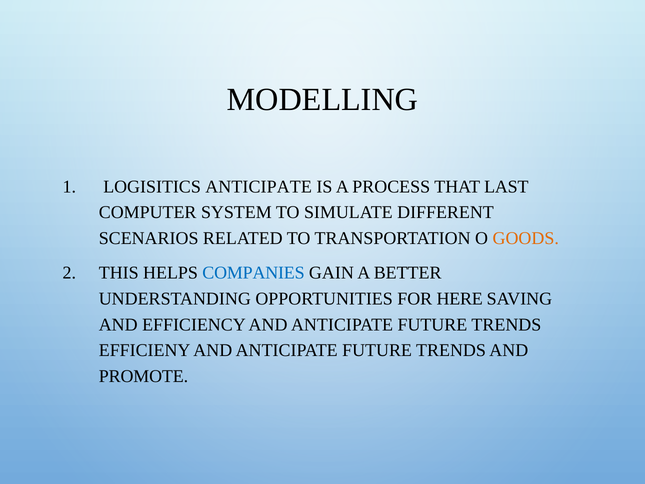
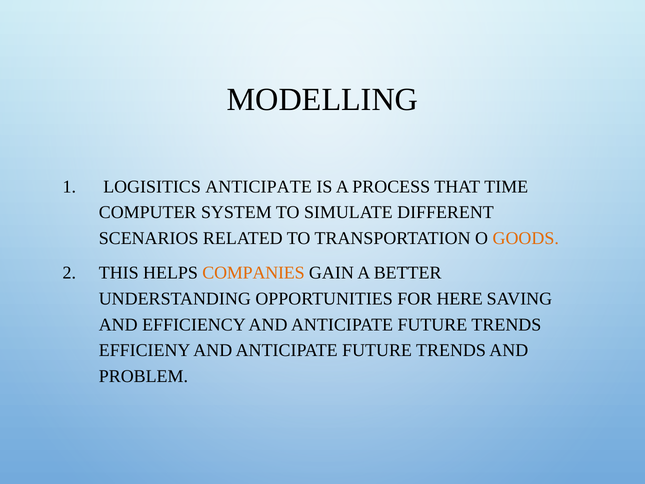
LAST: LAST -> TIME
COMPANIES colour: blue -> orange
PROMOTE: PROMOTE -> PROBLEM
